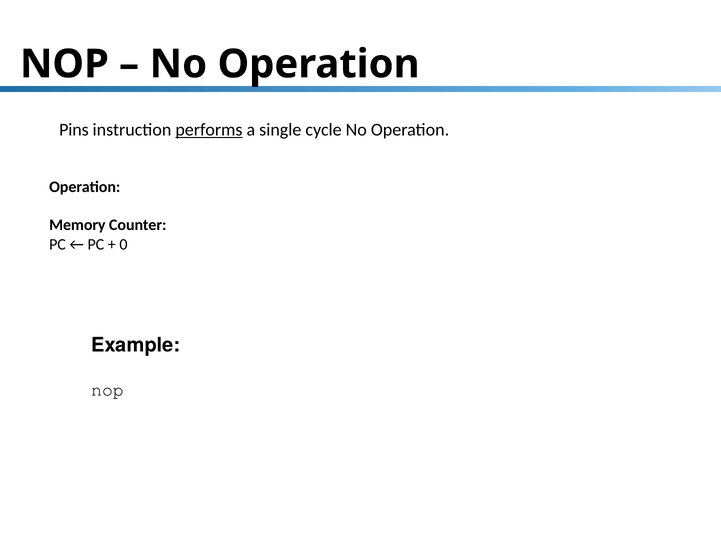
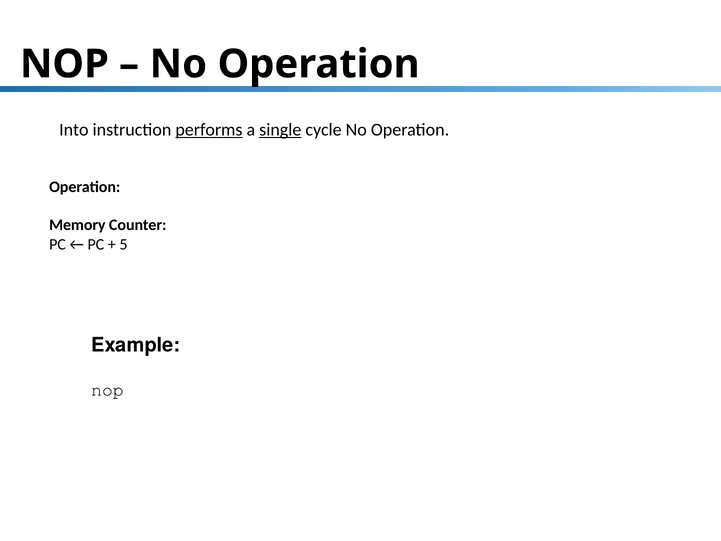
Pins: Pins -> Into
single underline: none -> present
0: 0 -> 5
